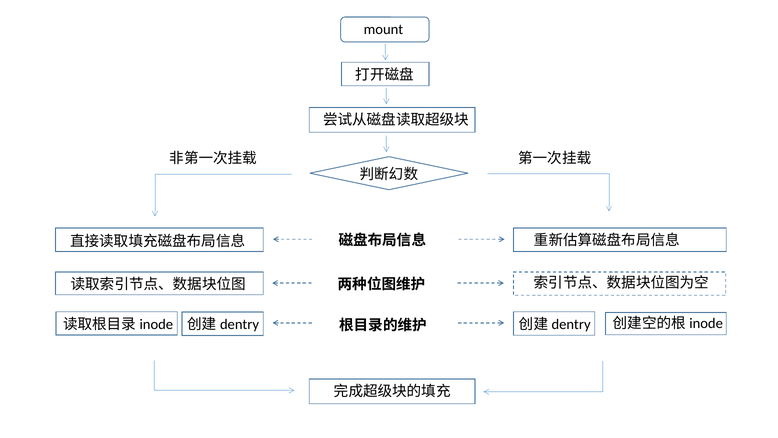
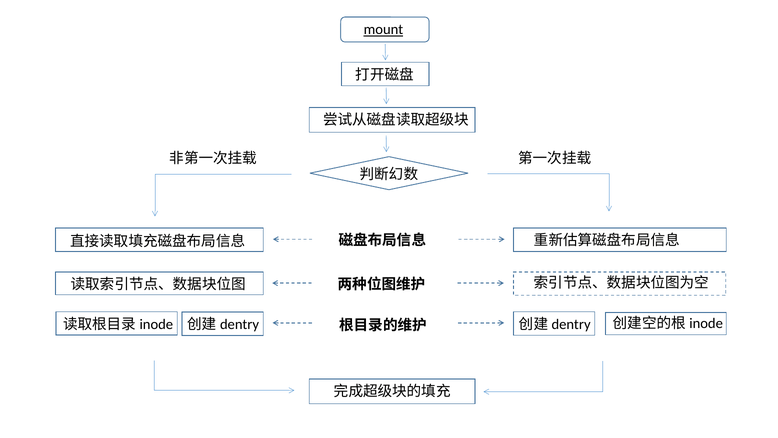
mount underline: none -> present
